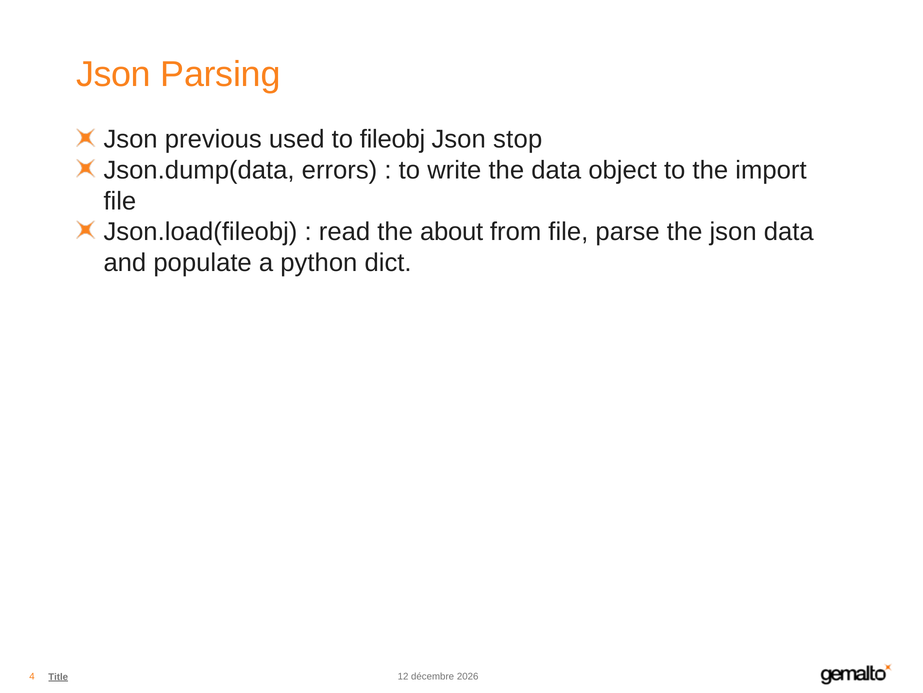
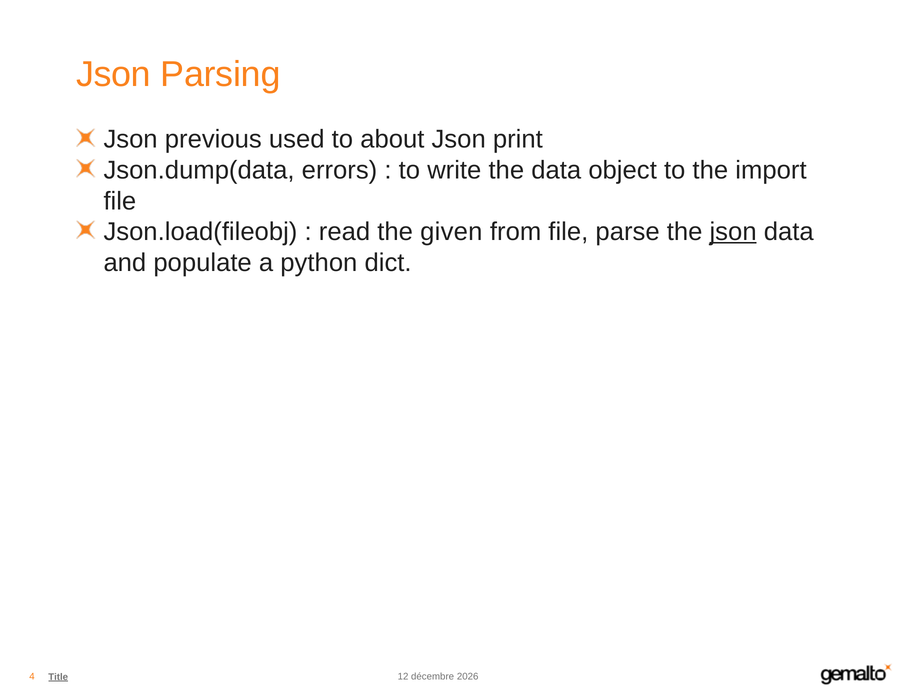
fileobj: fileobj -> about
stop: stop -> print
about: about -> given
json at (733, 232) underline: none -> present
